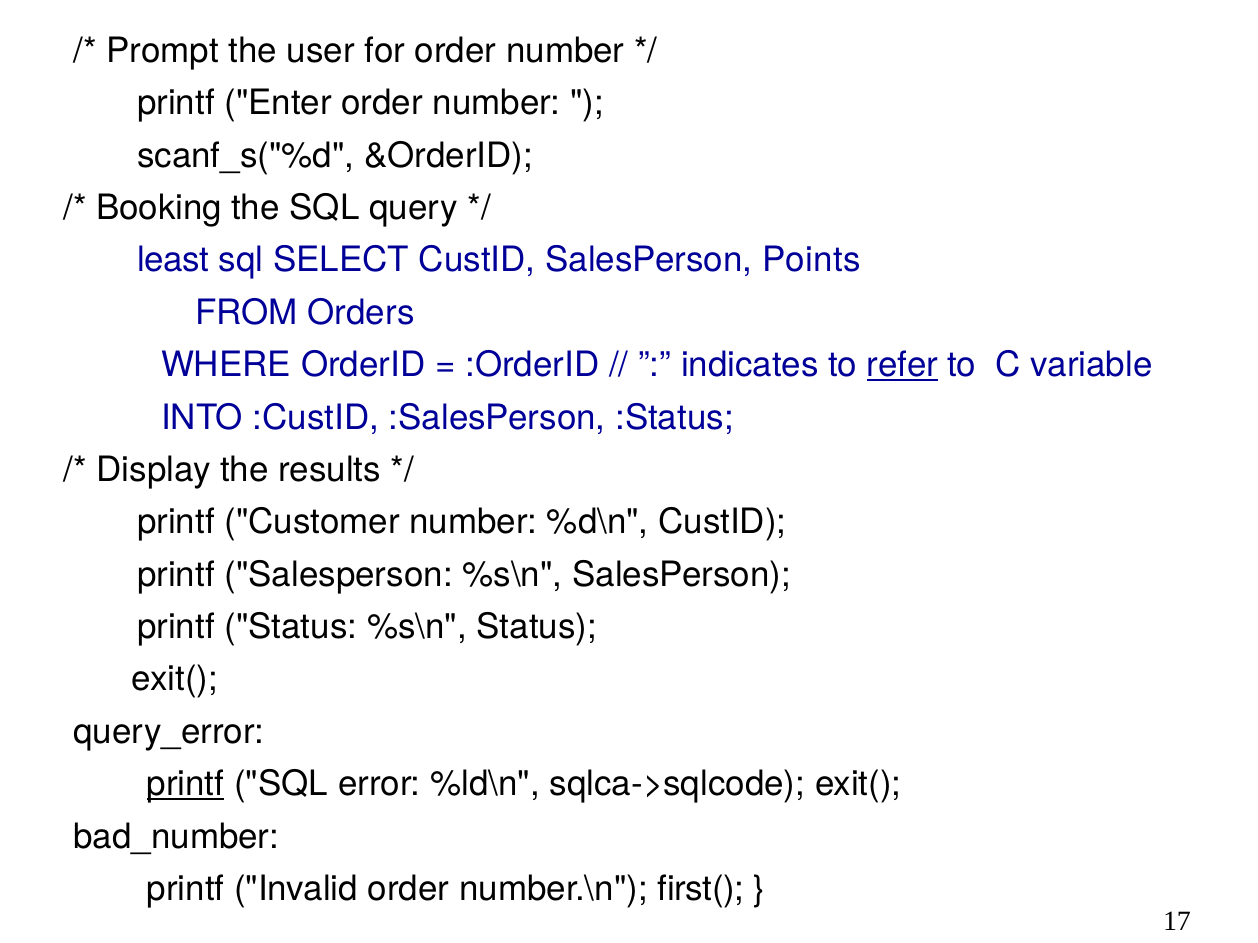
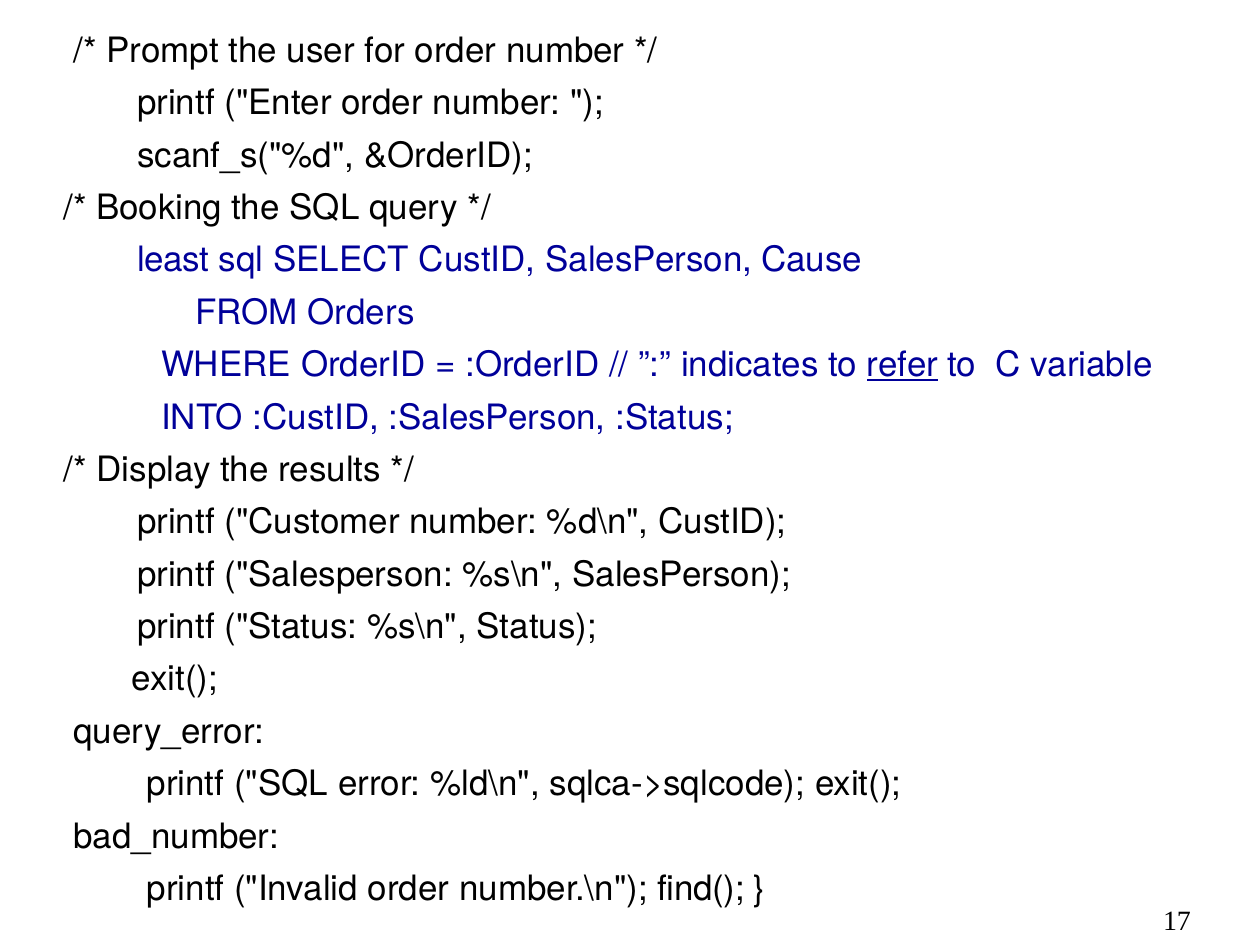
Points: Points -> Cause
printf at (186, 785) underline: present -> none
first(: first( -> find(
